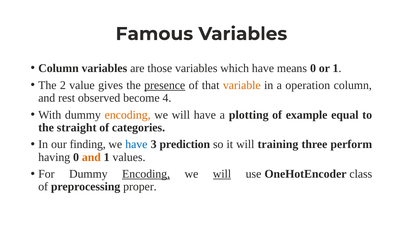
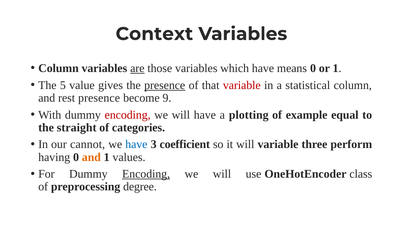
Famous: Famous -> Context
are underline: none -> present
2: 2 -> 5
variable at (242, 85) colour: orange -> red
operation: operation -> statistical
rest observed: observed -> presence
4: 4 -> 9
encoding at (128, 115) colour: orange -> red
finding: finding -> cannot
prediction: prediction -> coefficient
will training: training -> variable
will at (222, 174) underline: present -> none
proper: proper -> degree
